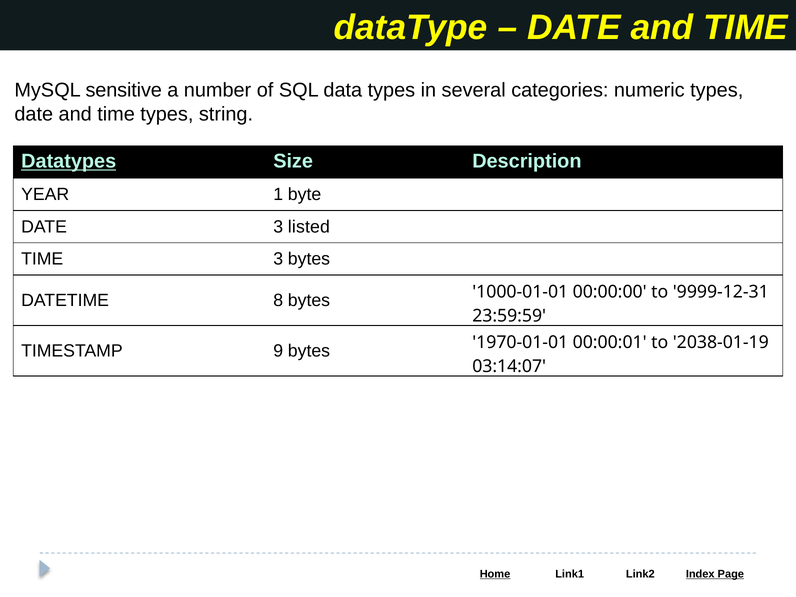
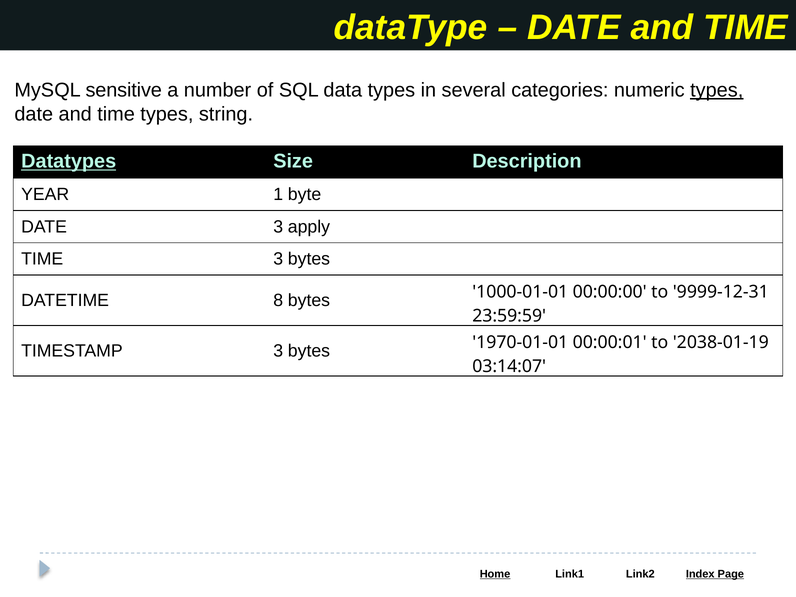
types at (717, 90) underline: none -> present
listed: listed -> apply
TIMESTAMP 9: 9 -> 3
